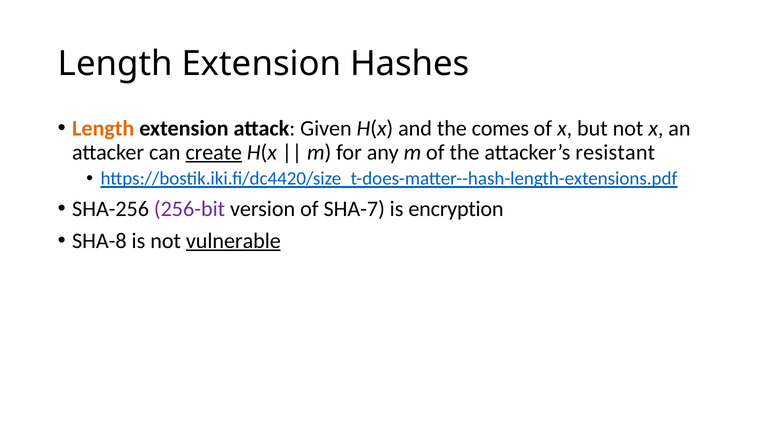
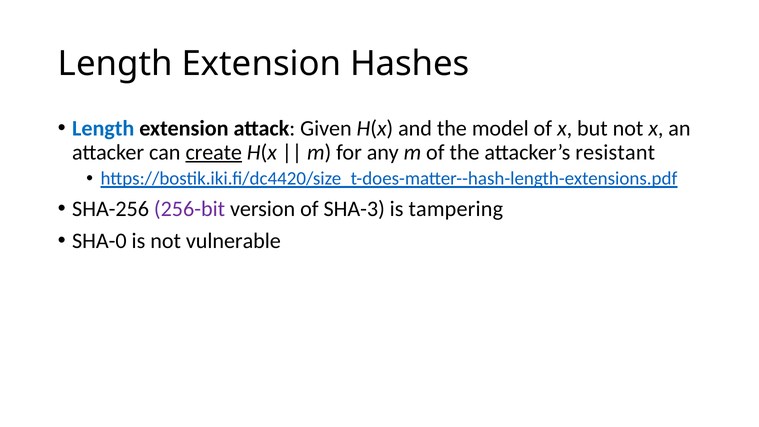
Length at (103, 128) colour: orange -> blue
comes: comes -> model
SHA-7: SHA-7 -> SHA-3
encryption: encryption -> tampering
SHA-8: SHA-8 -> SHA-0
vulnerable underline: present -> none
